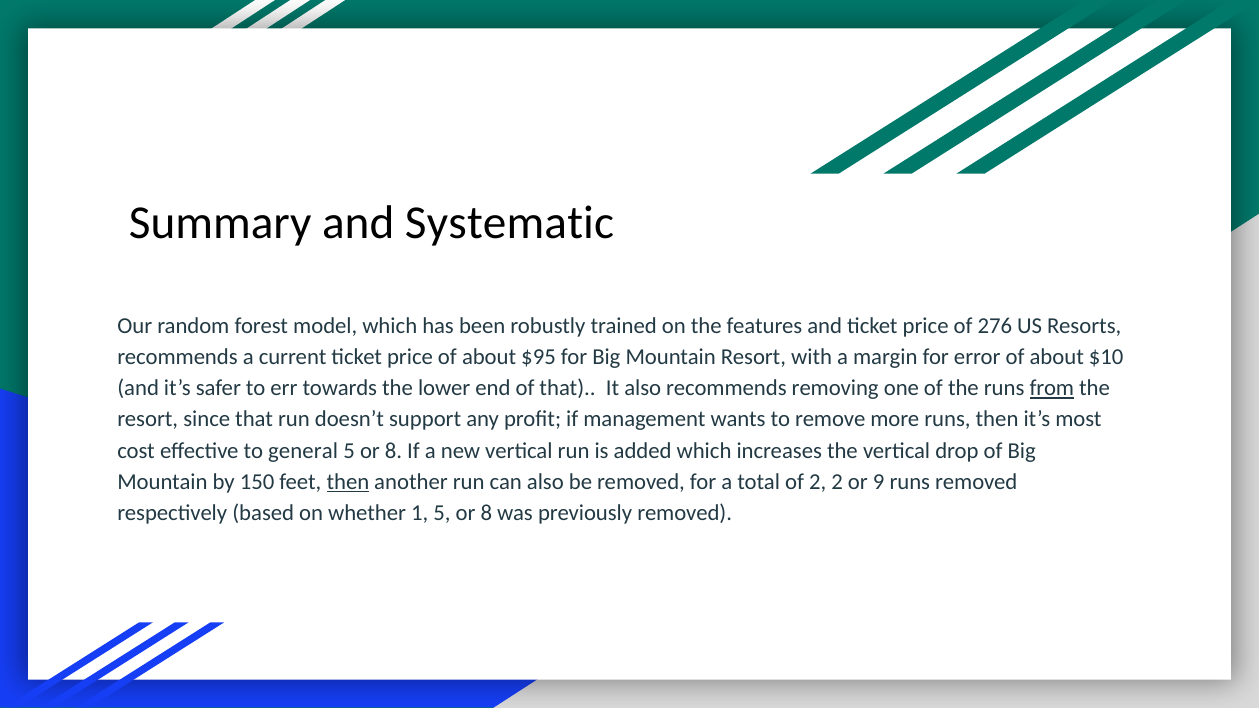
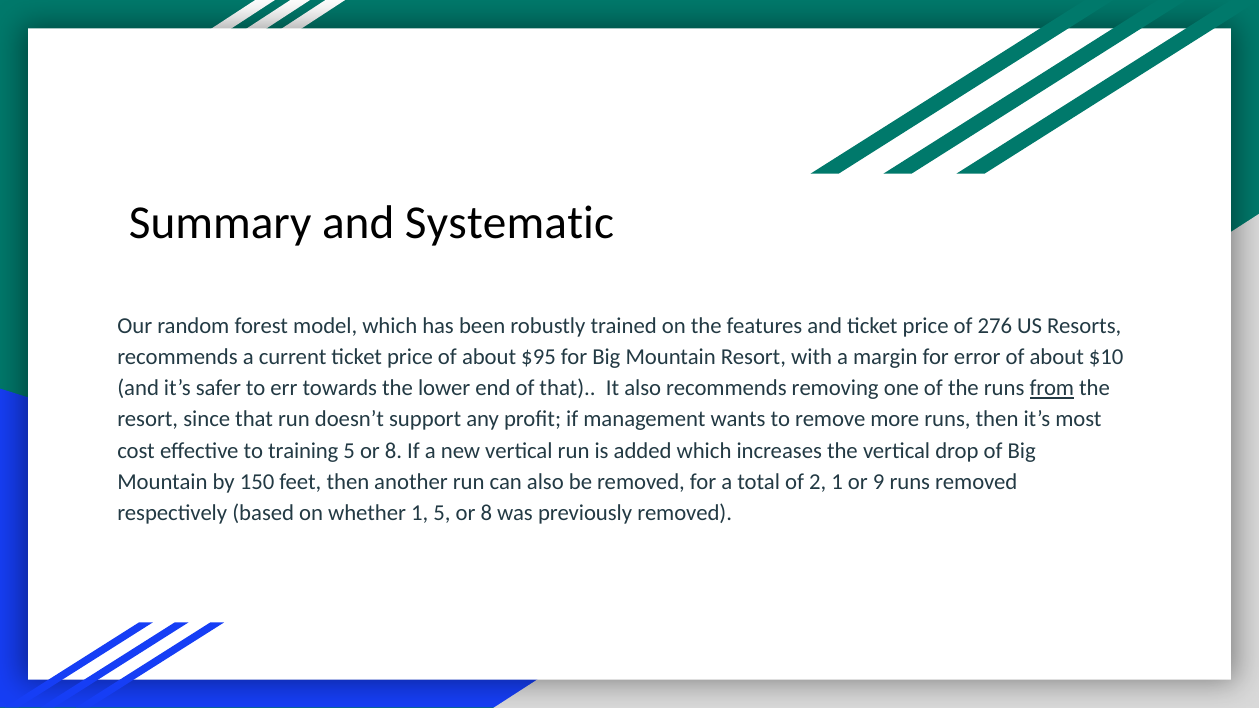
general: general -> training
then at (348, 482) underline: present -> none
2 2: 2 -> 1
